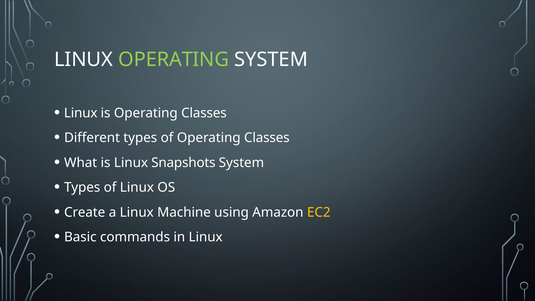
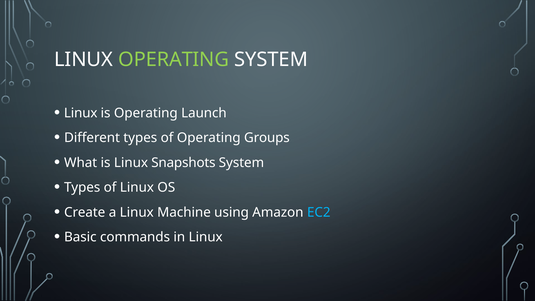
is Operating Classes: Classes -> Launch
of Operating Classes: Classes -> Groups
EC2 colour: yellow -> light blue
